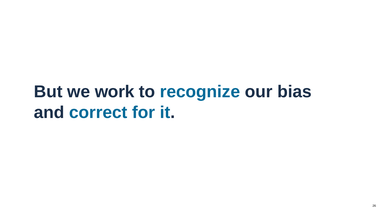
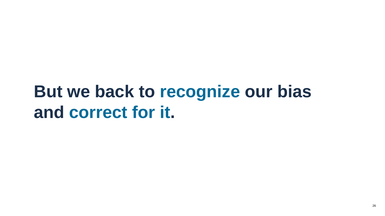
work: work -> back
